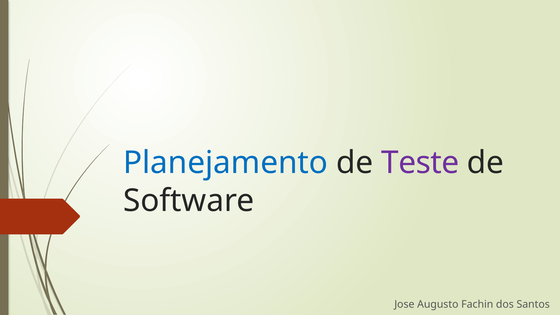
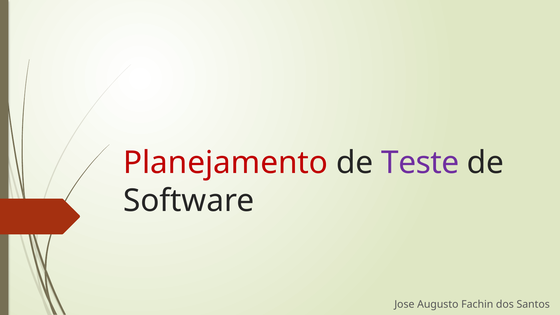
Planejamento colour: blue -> red
